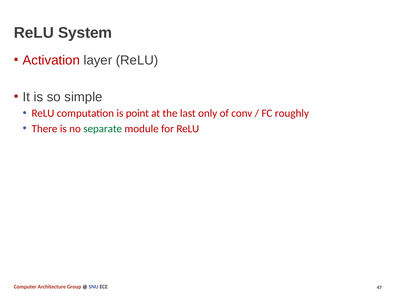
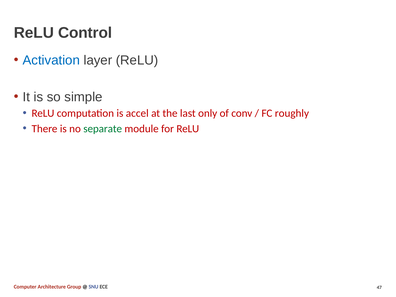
System: System -> Control
Activation colour: red -> blue
point: point -> accel
